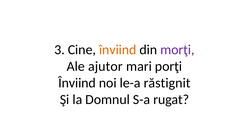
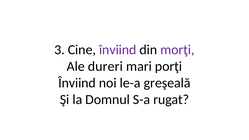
înviind at (118, 50) colour: orange -> purple
ajutor: ajutor -> dureri
răstignit: răstignit -> greşeală
